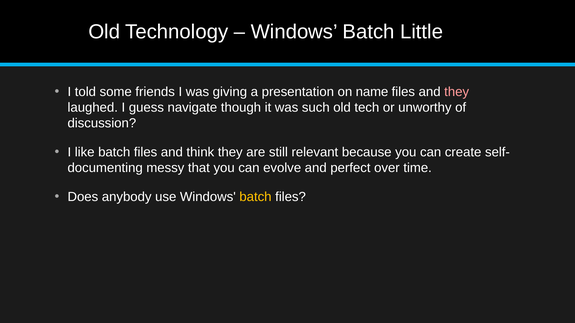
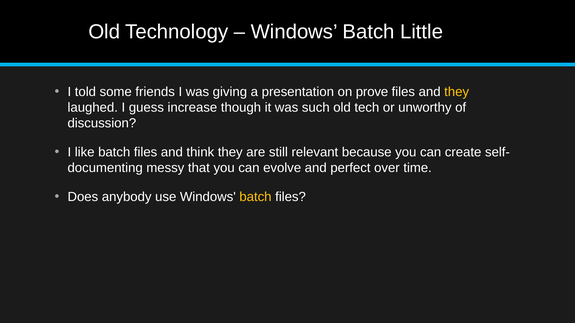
name: name -> prove
they at (457, 92) colour: pink -> yellow
navigate: navigate -> increase
